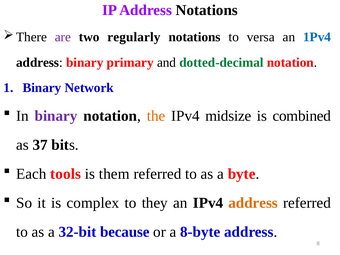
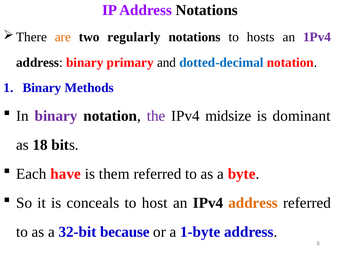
are colour: purple -> orange
versa: versa -> hosts
1Pv4 colour: blue -> purple
dotted-decimal colour: green -> blue
Network: Network -> Methods
the colour: orange -> purple
combined: combined -> dominant
37: 37 -> 18
tools: tools -> have
complex: complex -> conceals
they: they -> host
8-byte: 8-byte -> 1-byte
